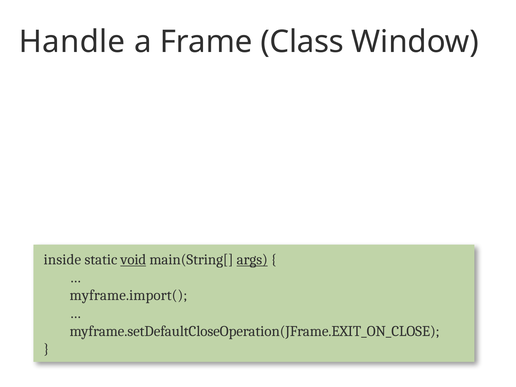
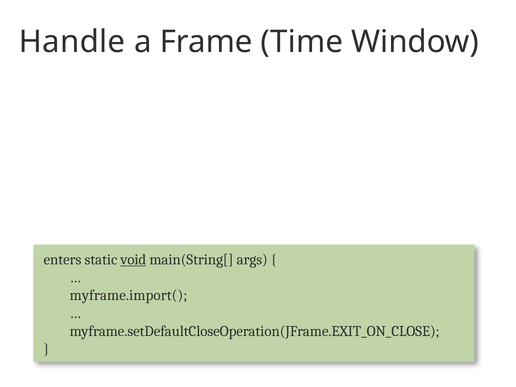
Class: Class -> Time
inside: inside -> enters
args underline: present -> none
